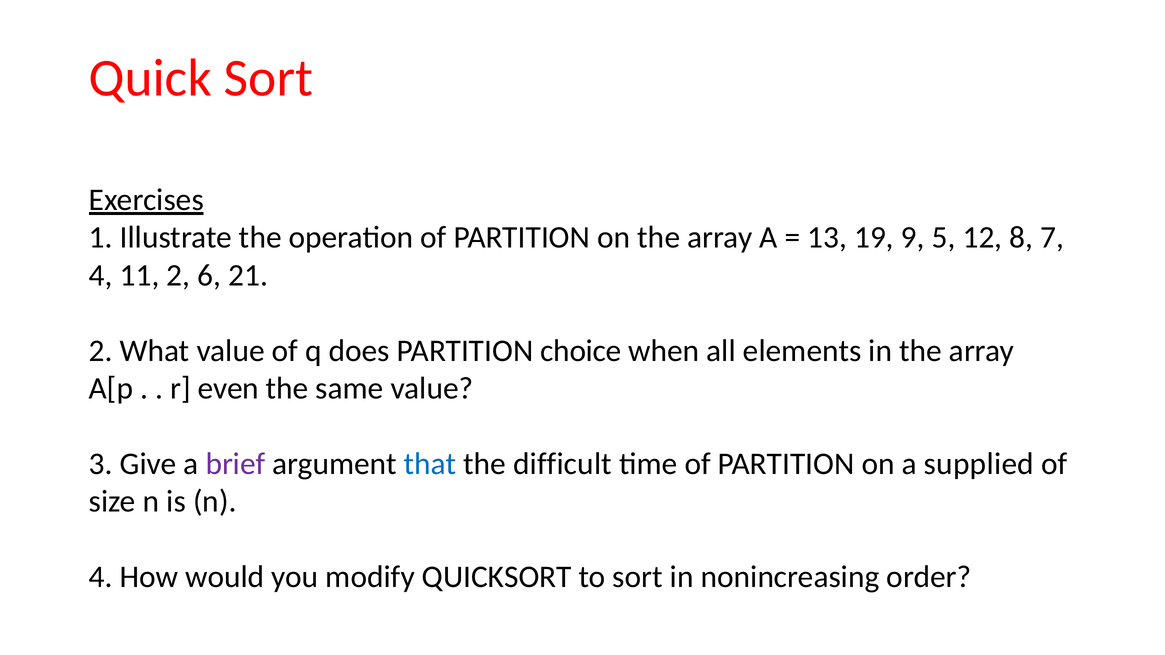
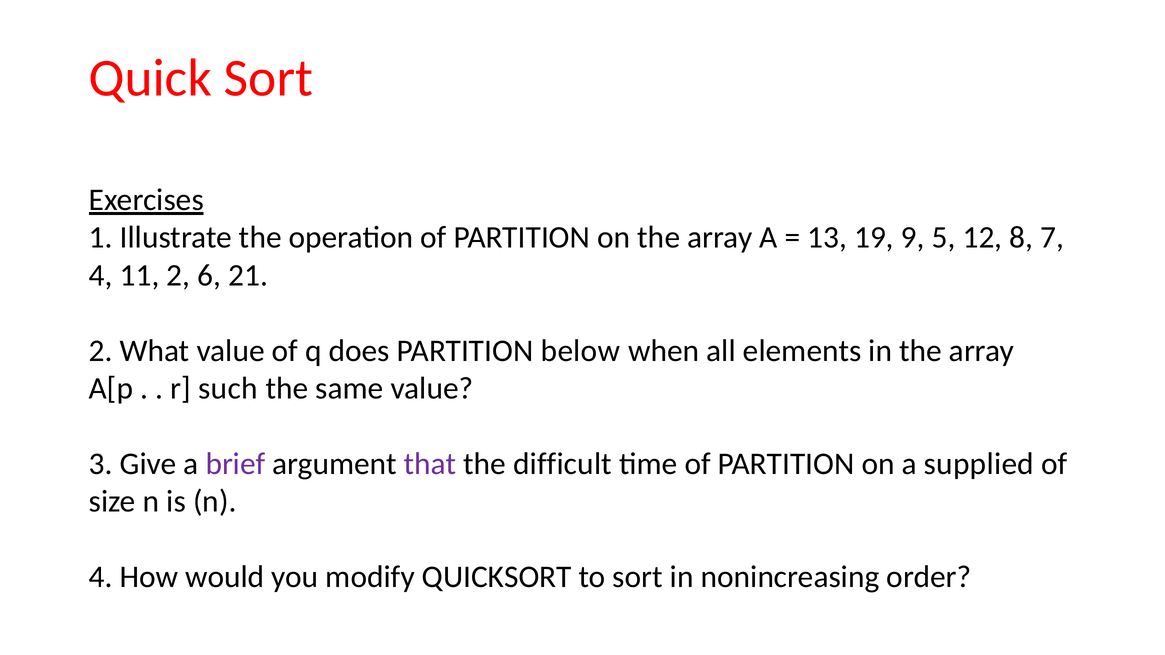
choice: choice -> below
even: even -> such
that colour: blue -> purple
